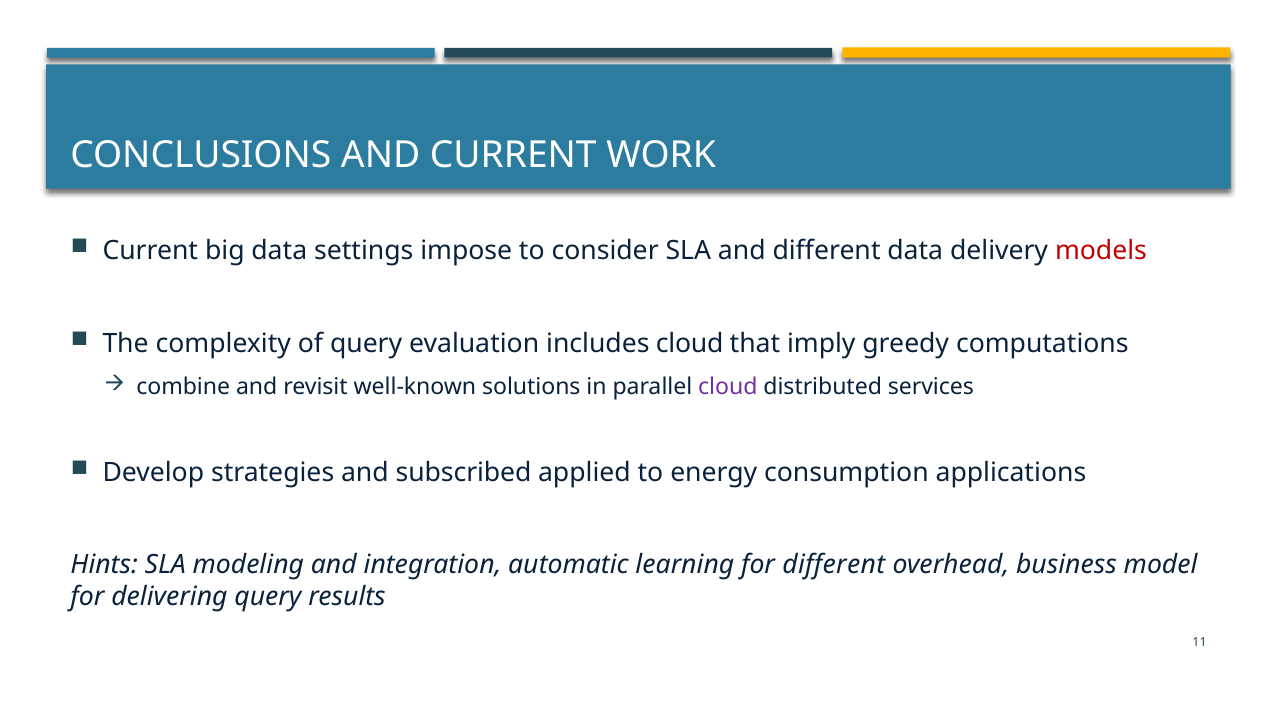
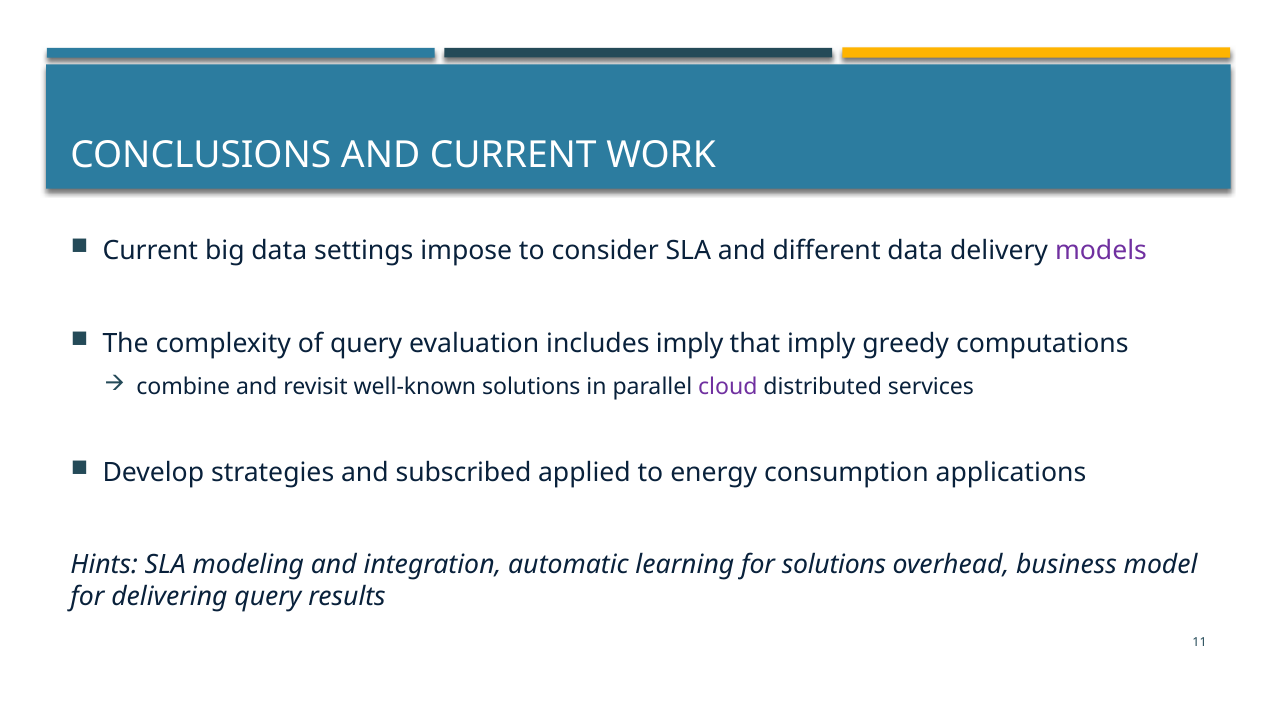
models colour: red -> purple
includes cloud: cloud -> imply
for different: different -> solutions
